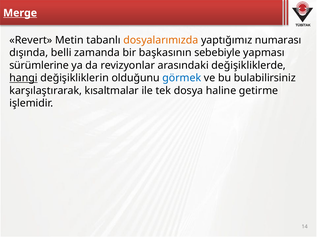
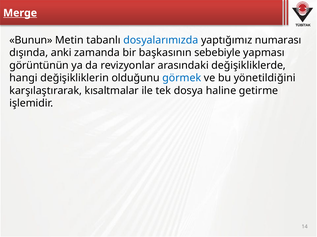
Revert: Revert -> Bunun
dosyalarımızda colour: orange -> blue
belli: belli -> anki
sürümlerine: sürümlerine -> görüntünün
hangi underline: present -> none
bulabilirsiniz: bulabilirsiniz -> yönetildiğini
